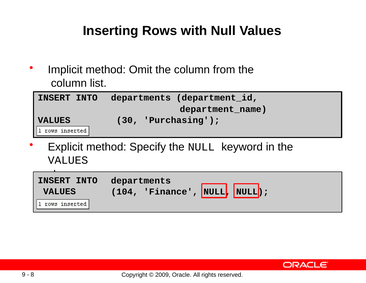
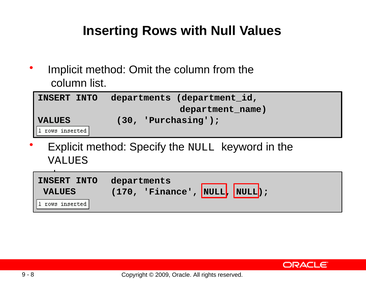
104: 104 -> 170
